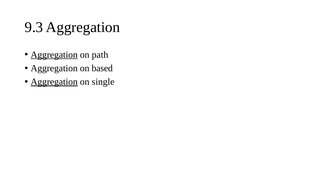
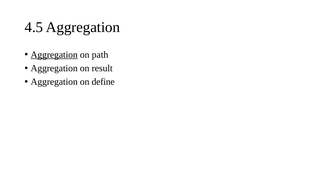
9.3: 9.3 -> 4.5
based: based -> result
Aggregation at (54, 82) underline: present -> none
single: single -> define
